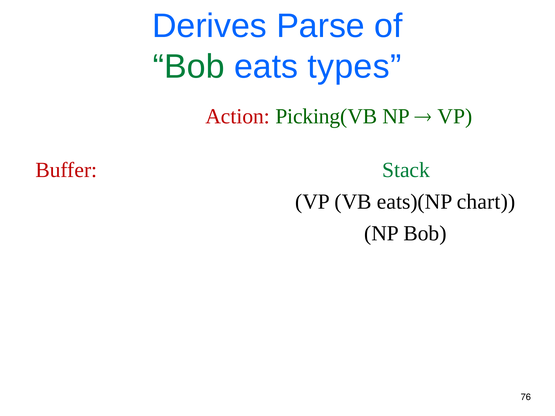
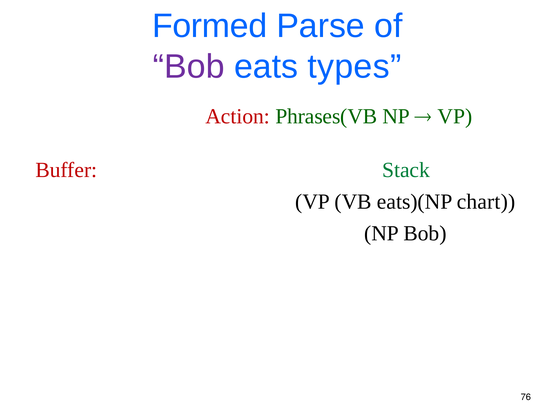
Derives: Derives -> Formed
Bob at (189, 67) colour: green -> purple
Picking(VB: Picking(VB -> Phrases(VB
